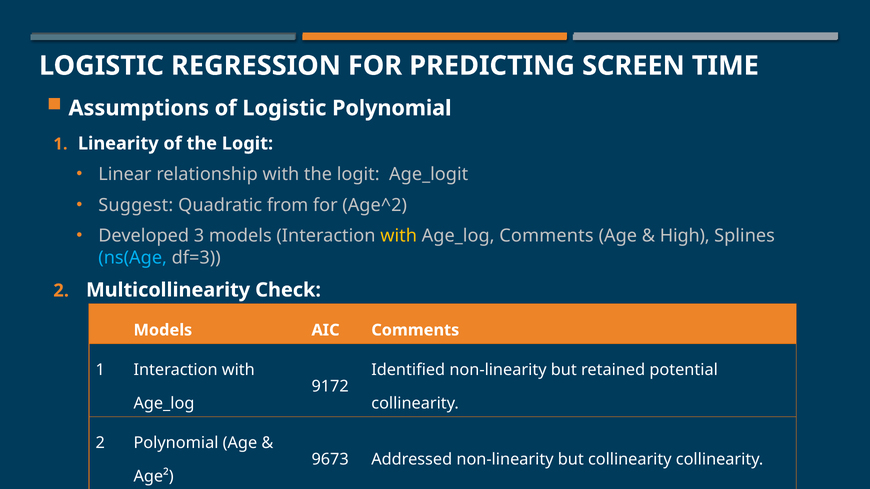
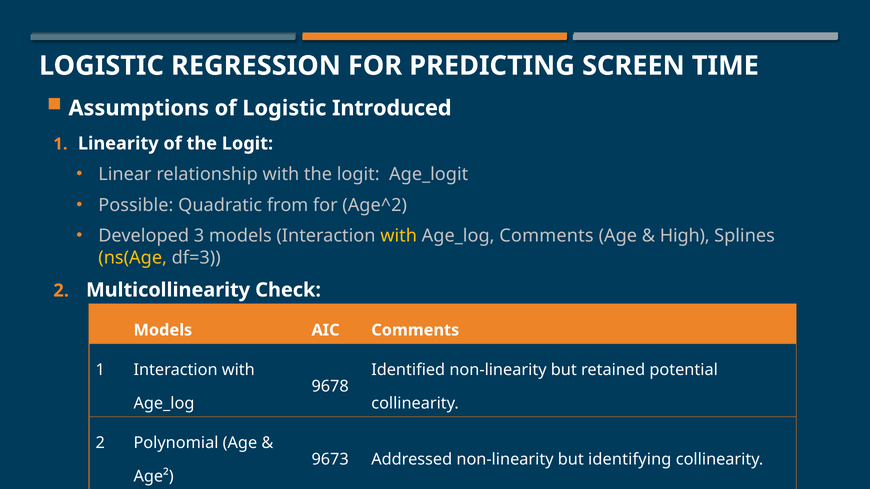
Logistic Polynomial: Polynomial -> Introduced
Suggest: Suggest -> Possible
ns(Age at (133, 258) colour: light blue -> yellow
9172: 9172 -> 9678
but collinearity: collinearity -> identifying
